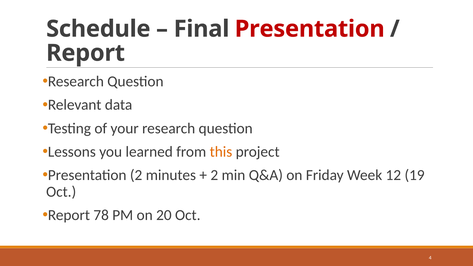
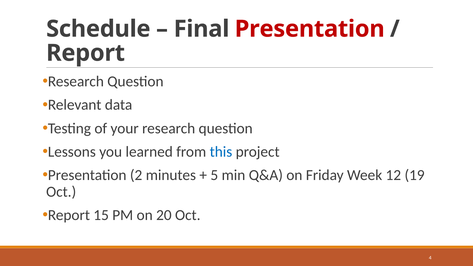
this colour: orange -> blue
2 at (214, 175): 2 -> 5
78: 78 -> 15
